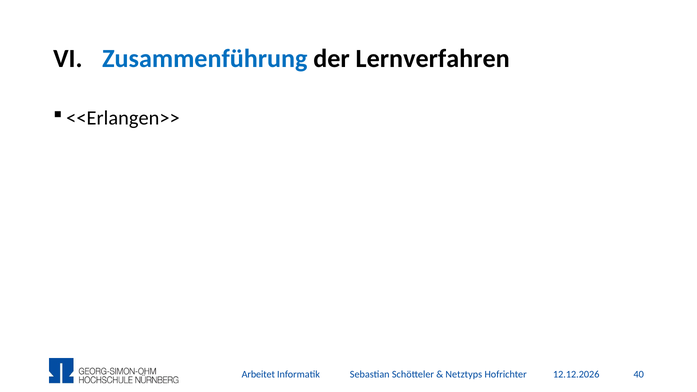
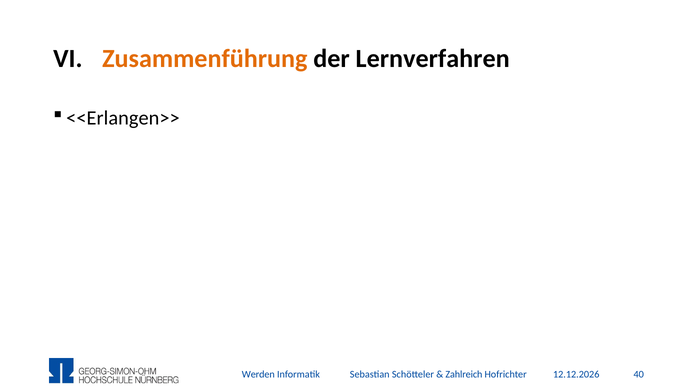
Zusammenführung colour: blue -> orange
Arbeitet: Arbeitet -> Werden
Netztyps: Netztyps -> Zahlreich
